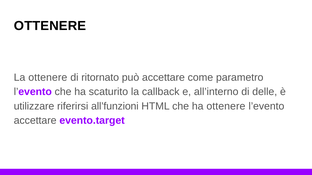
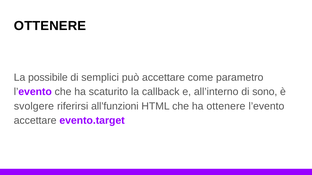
La ottenere: ottenere -> possibile
ritornato: ritornato -> semplici
delle: delle -> sono
utilizzare: utilizzare -> svolgere
